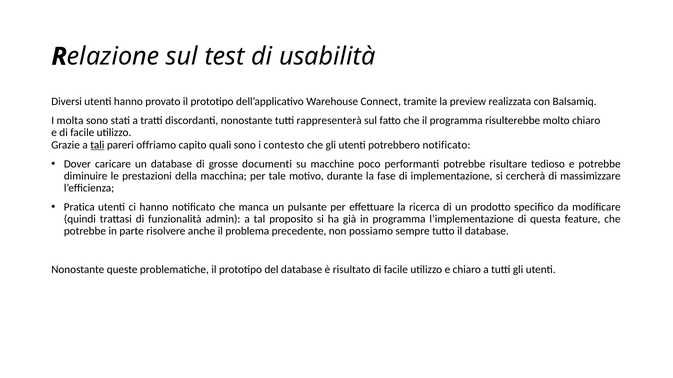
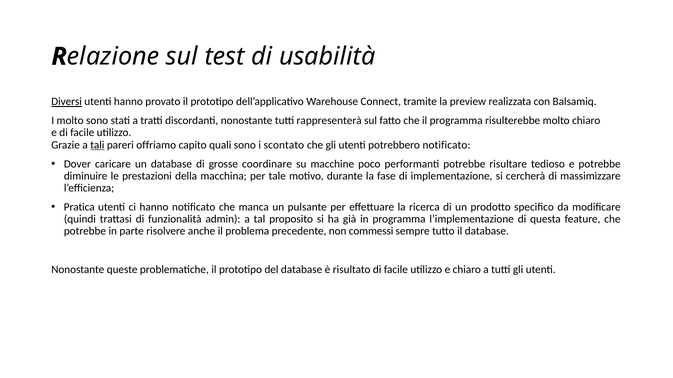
Diversi underline: none -> present
I molta: molta -> molto
contesto: contesto -> scontato
documenti: documenti -> coordinare
possiamo: possiamo -> commessi
